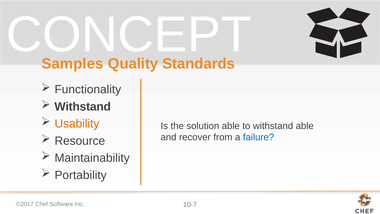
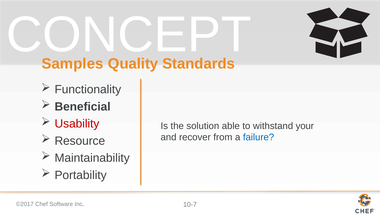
Withstand at (83, 107): Withstand -> Beneficial
Usability colour: orange -> red
withstand able: able -> your
